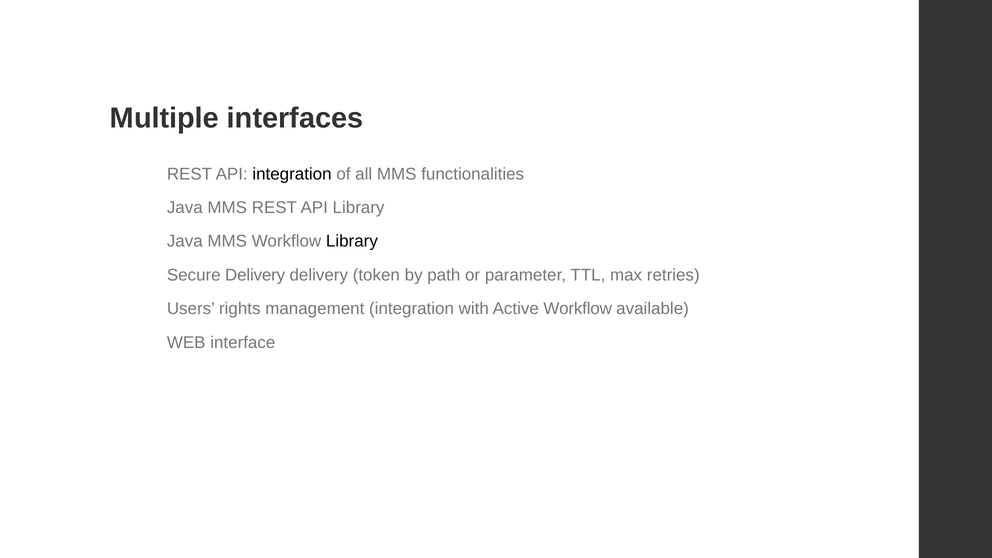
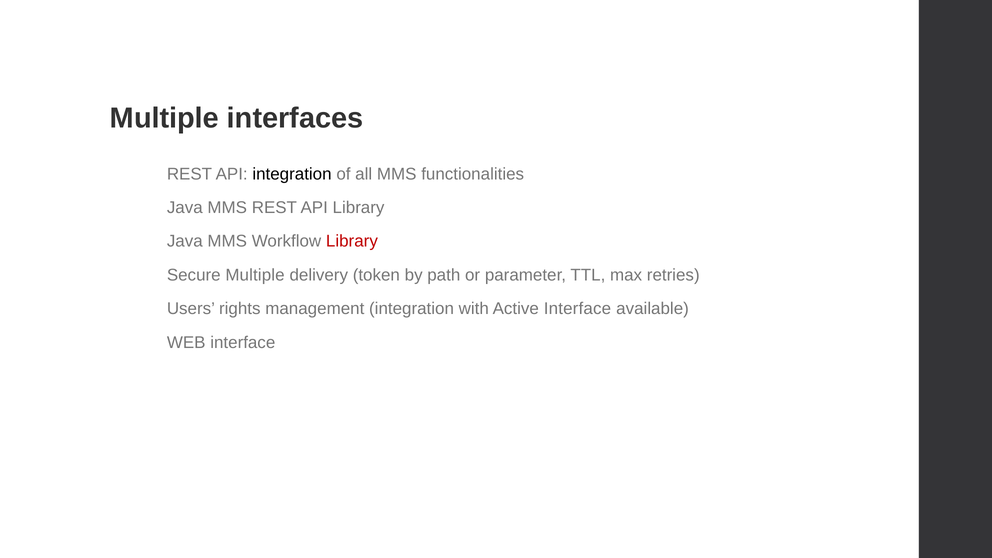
Library at (352, 241) colour: black -> red
Delivery at (255, 275): Delivery -> Multiple
Active Workflow: Workflow -> Interface
